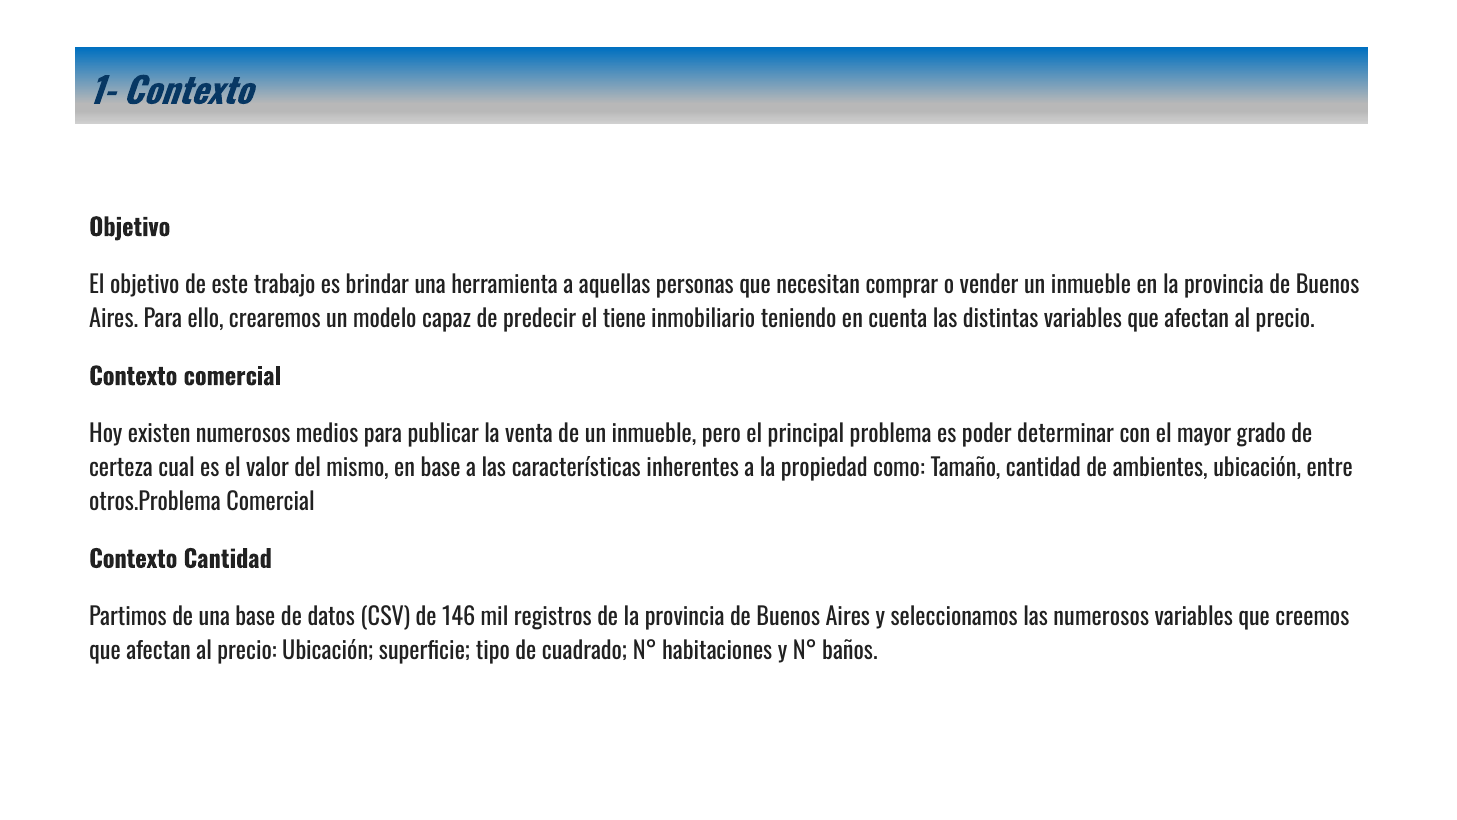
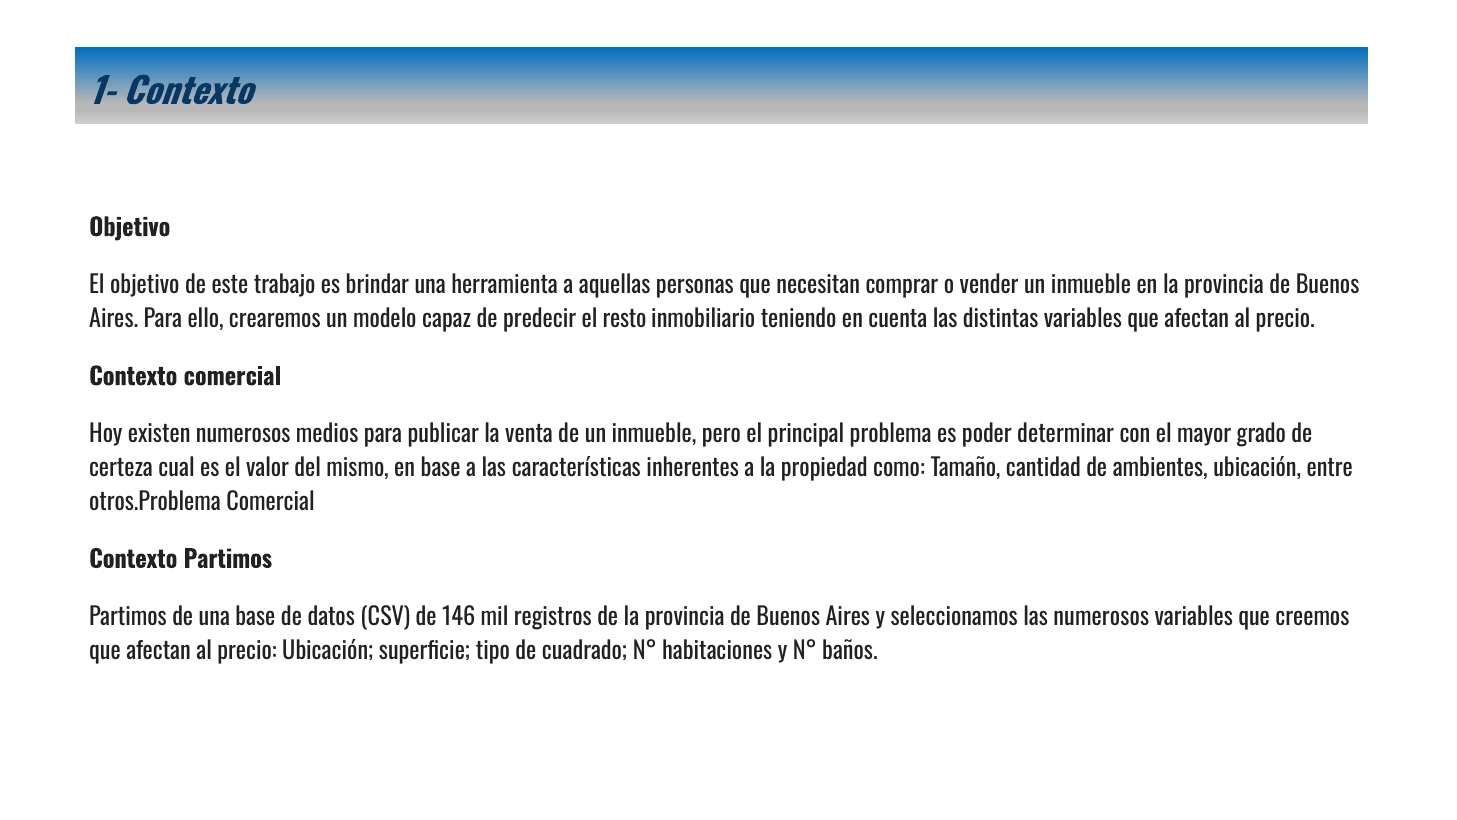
tiene: tiene -> resto
Contexto Cantidad: Cantidad -> Partimos
